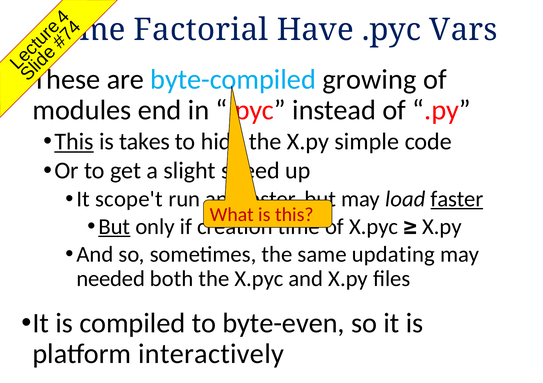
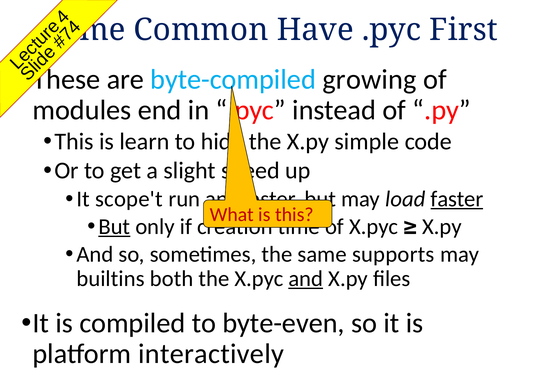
Factorial: Factorial -> Common
Vars: Vars -> First
This at (74, 141) underline: present -> none
takes: takes -> learn
updating: updating -> supports
needed: needed -> builtins
and at (306, 279) underline: none -> present
